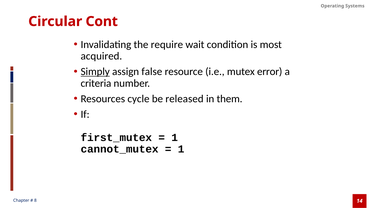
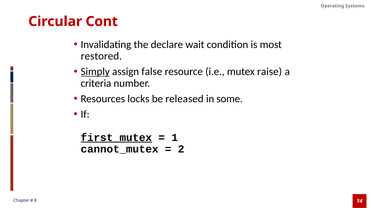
require: require -> declare
acquired: acquired -> restored
error: error -> raise
cycle: cycle -> locks
them: them -> some
first_mutex underline: none -> present
1 at (181, 150): 1 -> 2
